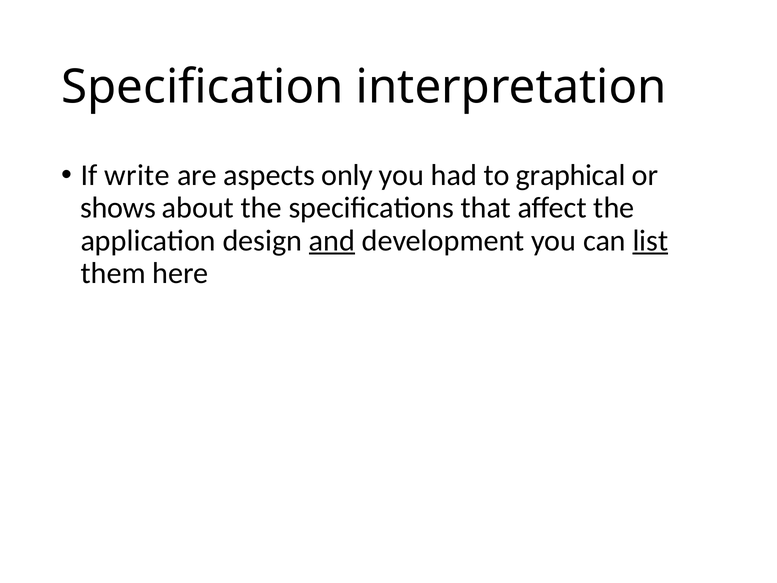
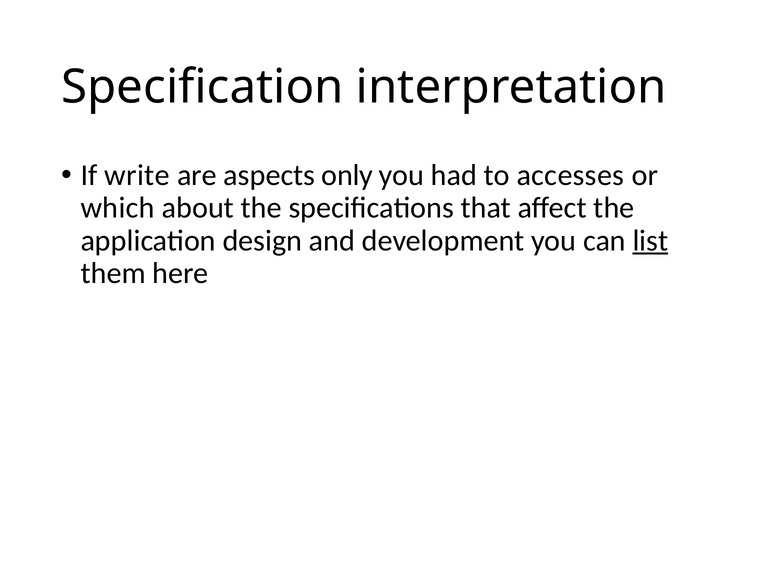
graphical: graphical -> accesses
shows: shows -> which
and underline: present -> none
